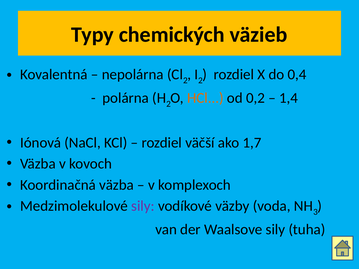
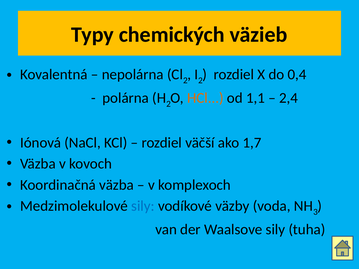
0,2: 0,2 -> 1,1
1,4: 1,4 -> 2,4
sily at (143, 206) colour: purple -> blue
